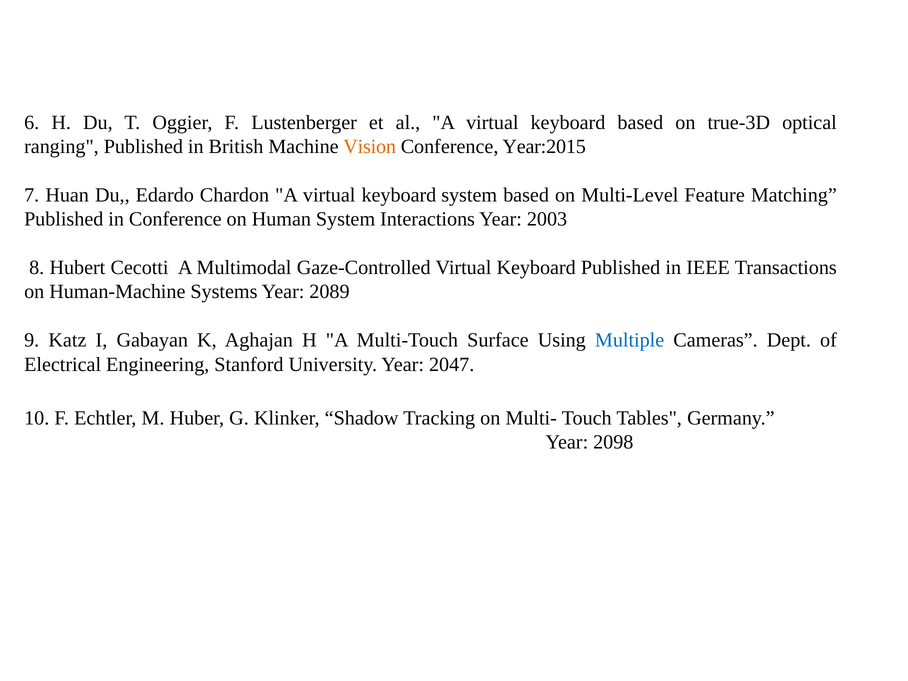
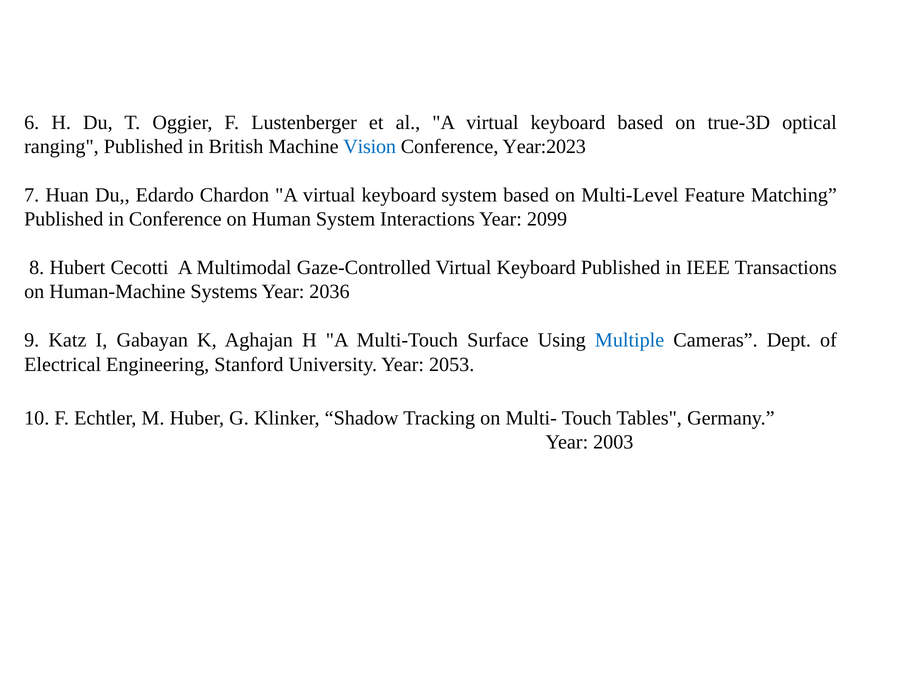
Vision colour: orange -> blue
Year:2015: Year:2015 -> Year:2023
2003: 2003 -> 2099
2089: 2089 -> 2036
2047: 2047 -> 2053
2098: 2098 -> 2003
